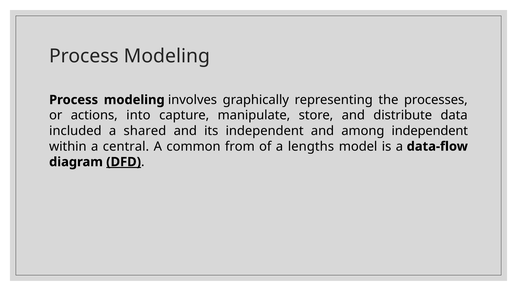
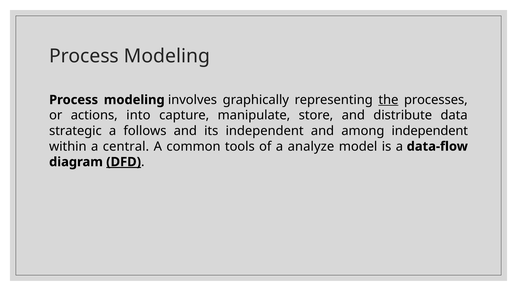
the underline: none -> present
included: included -> strategic
shared: shared -> follows
from: from -> tools
lengths: lengths -> analyze
